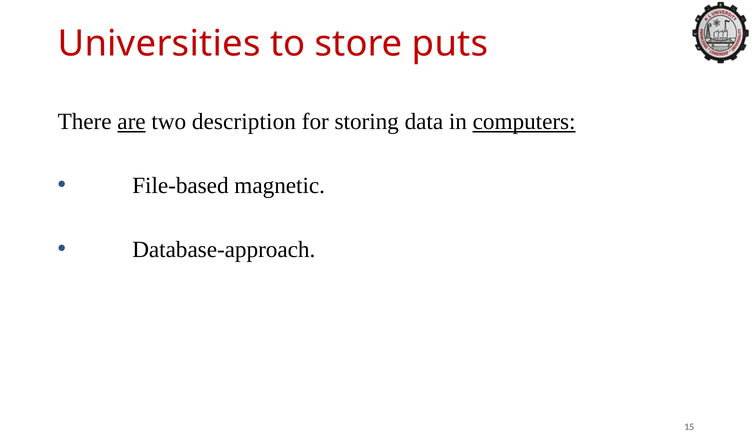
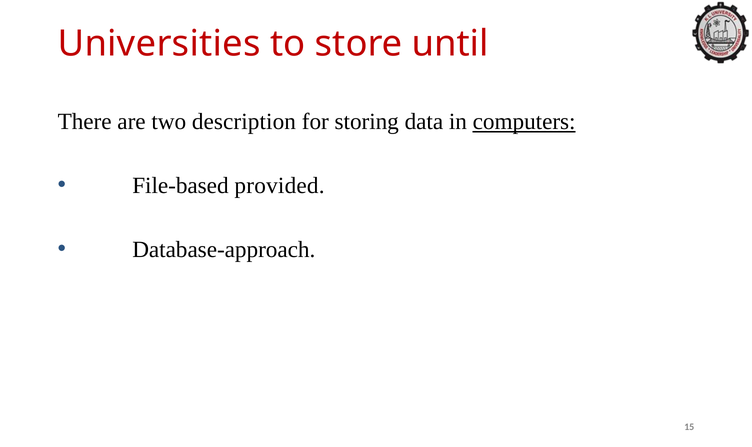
puts: puts -> until
are underline: present -> none
magnetic: magnetic -> provided
